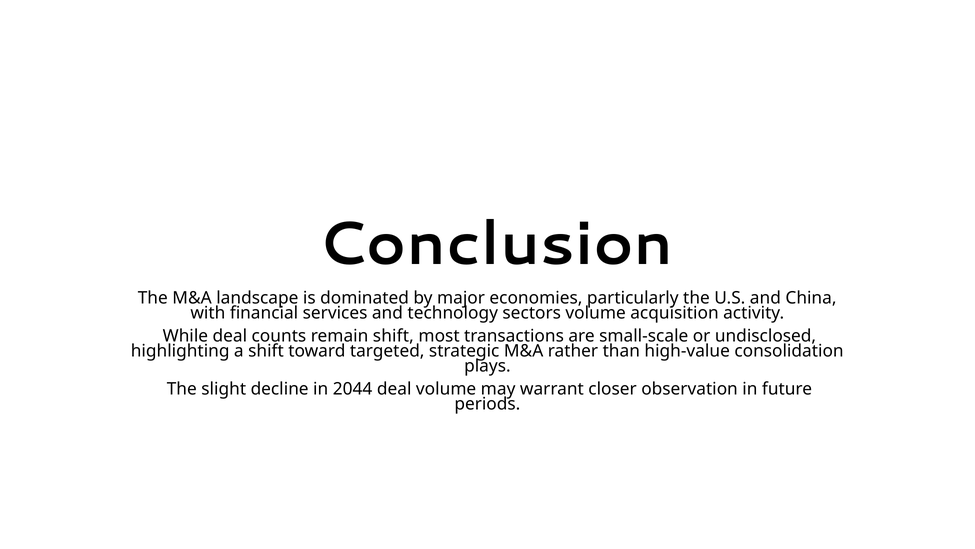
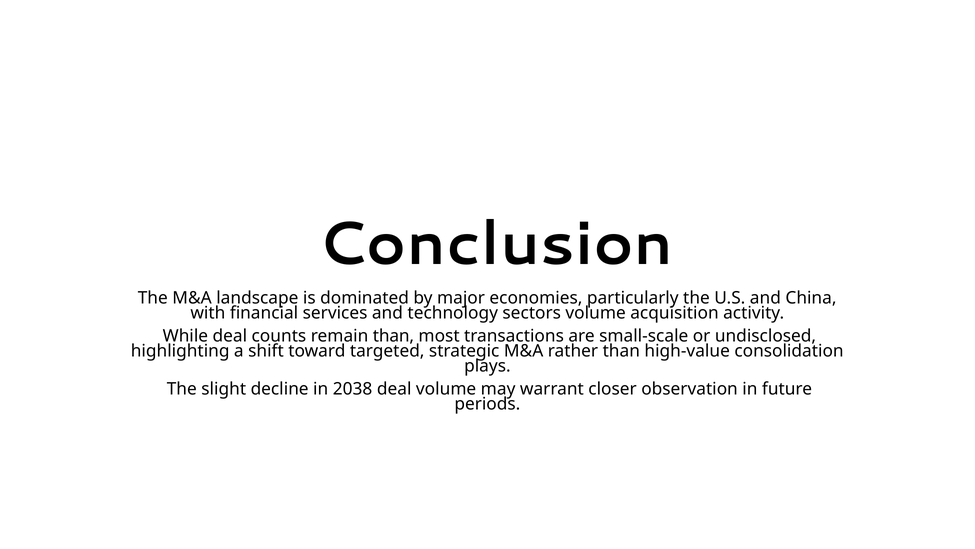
remain shift: shift -> than
2044: 2044 -> 2038
